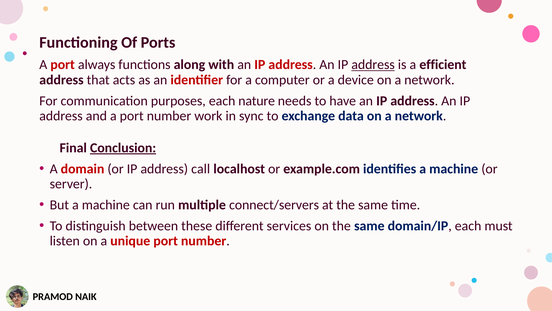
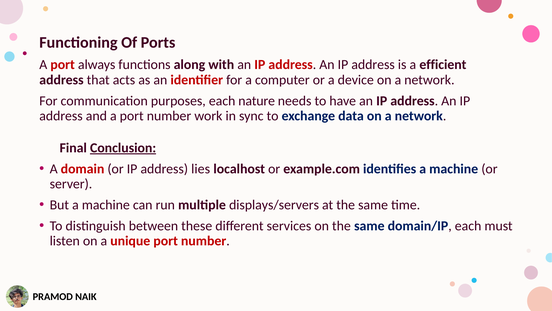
address at (373, 65) underline: present -> none
call: call -> lies
connect/servers: connect/servers -> displays/servers
